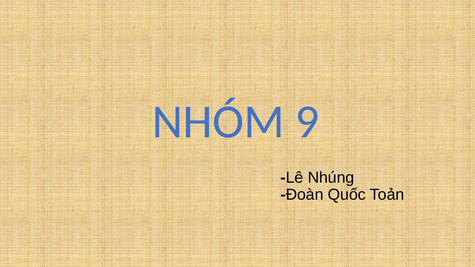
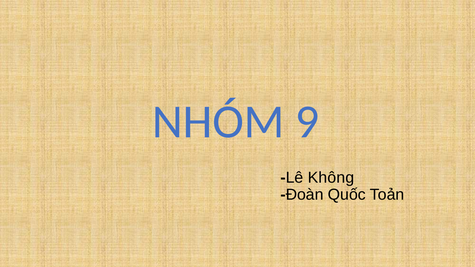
Nhúng: Nhúng -> Không
